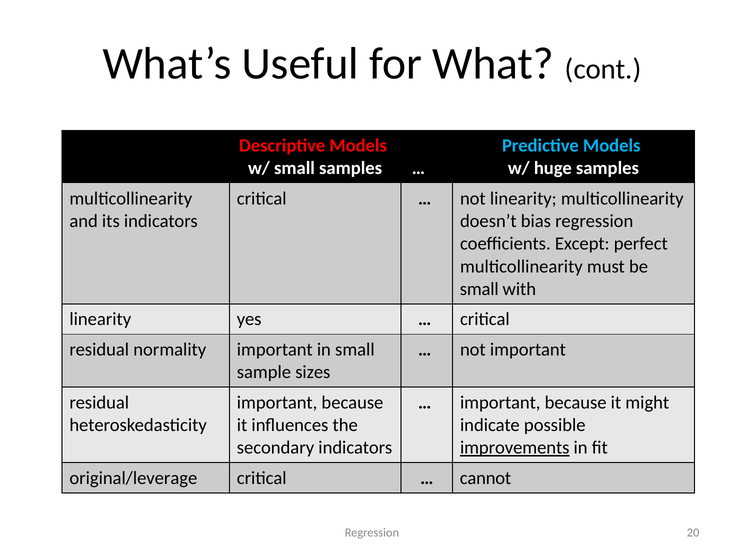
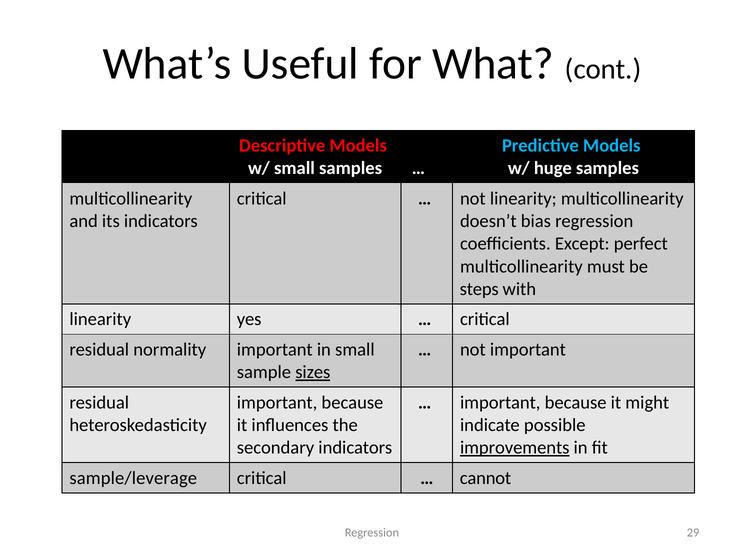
small at (479, 289): small -> steps
sizes underline: none -> present
original/leverage: original/leverage -> sample/leverage
20: 20 -> 29
